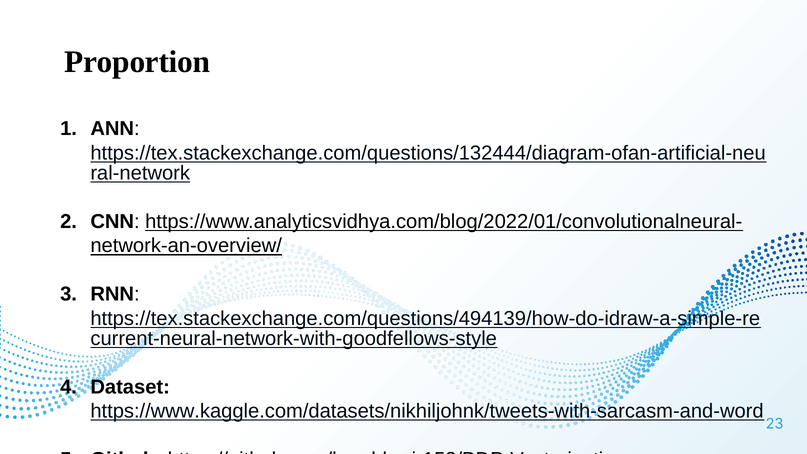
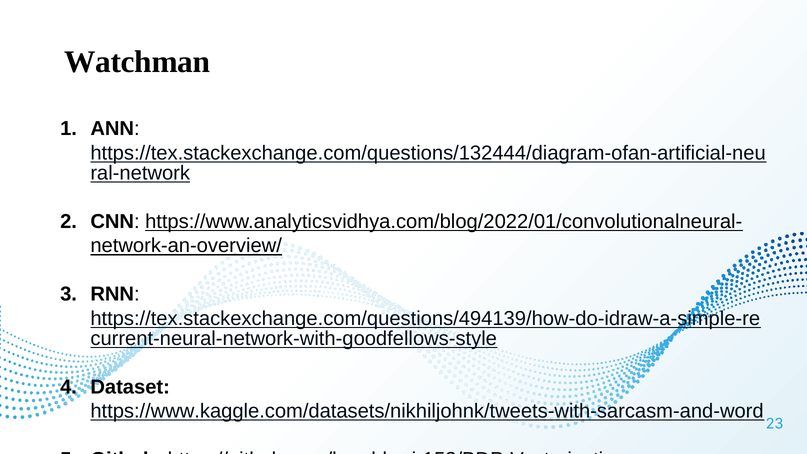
Proportion: Proportion -> Watchman
